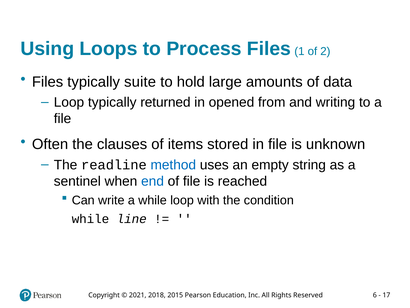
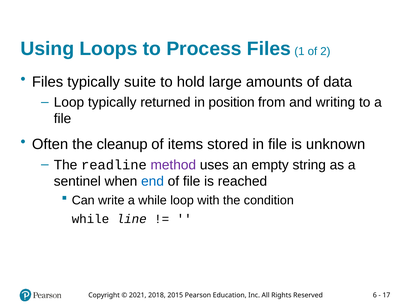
opened: opened -> position
clauses: clauses -> cleanup
method colour: blue -> purple
